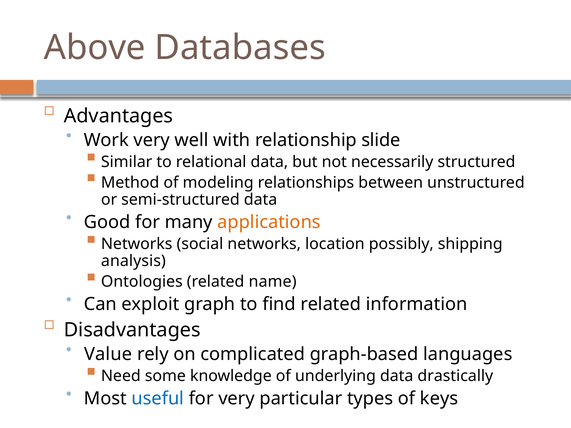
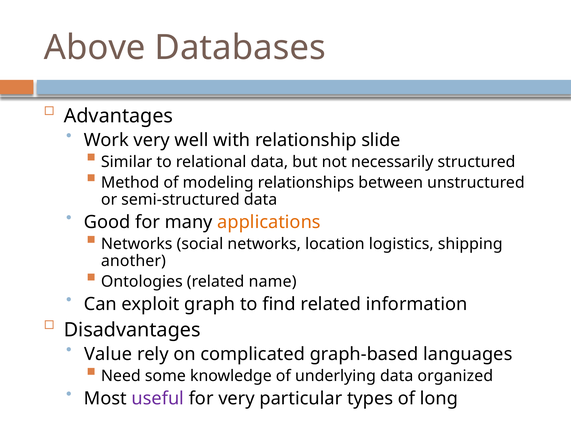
possibly: possibly -> logistics
analysis: analysis -> another
drastically: drastically -> organized
useful colour: blue -> purple
keys: keys -> long
